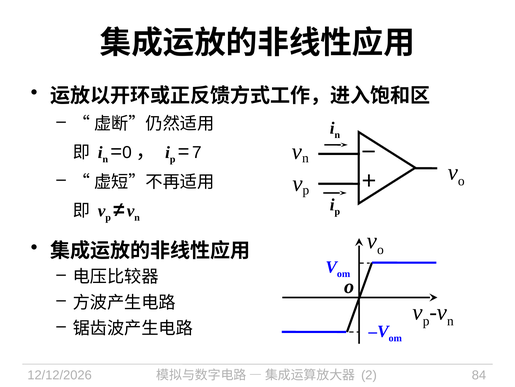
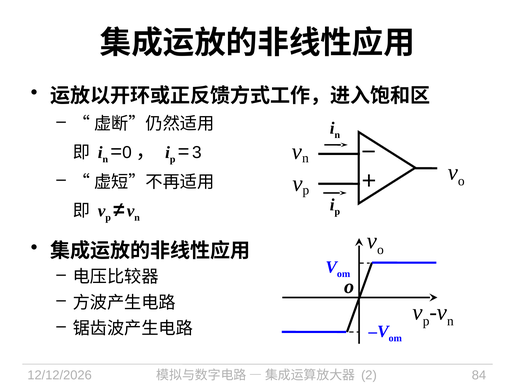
7: 7 -> 3
